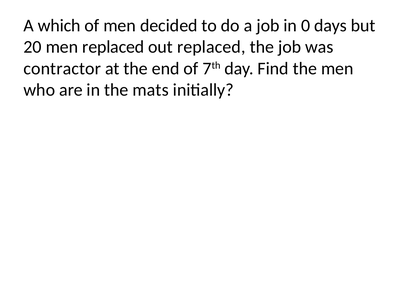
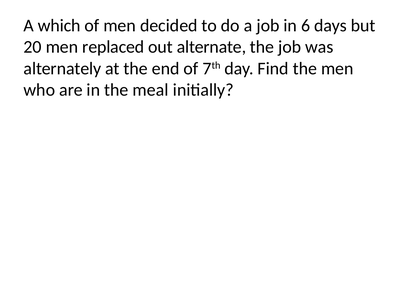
0: 0 -> 6
out replaced: replaced -> alternate
contractor: contractor -> alternately
mats: mats -> meal
